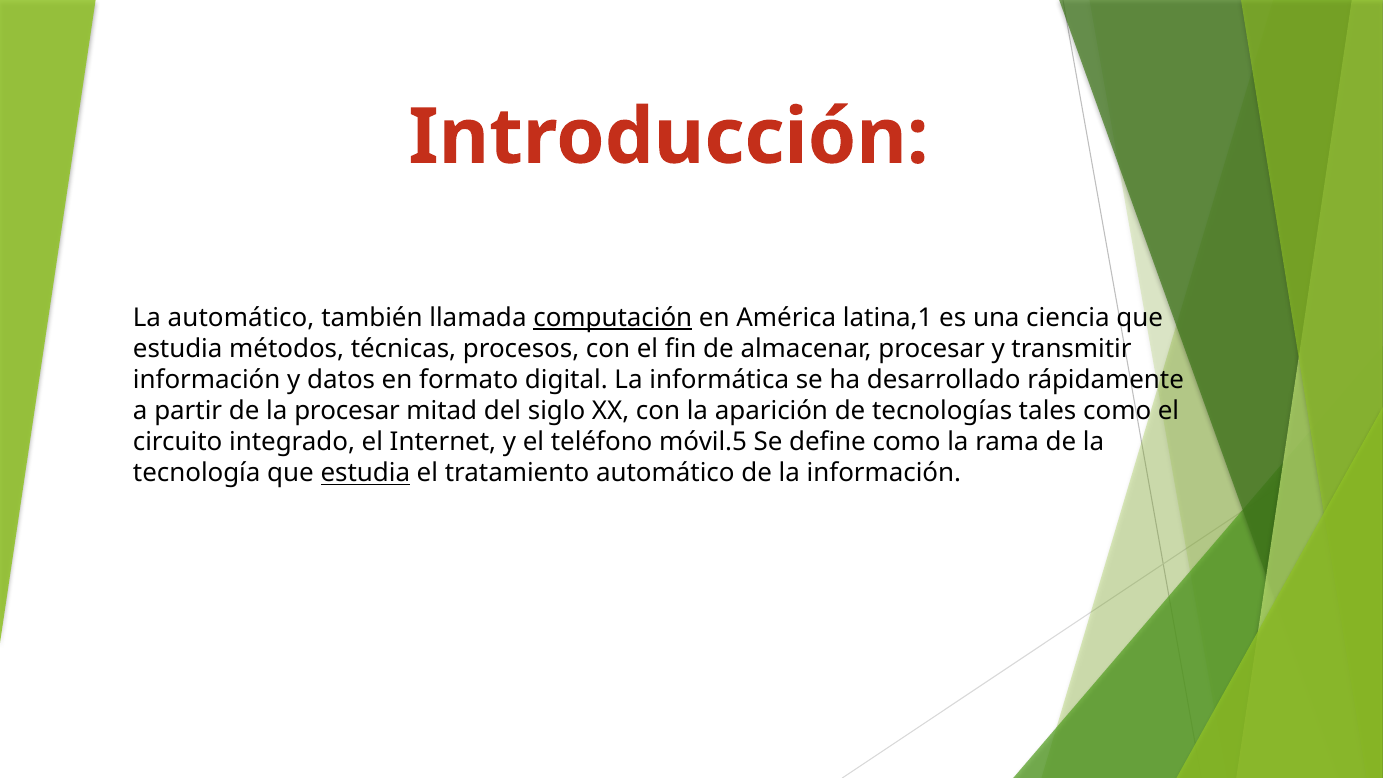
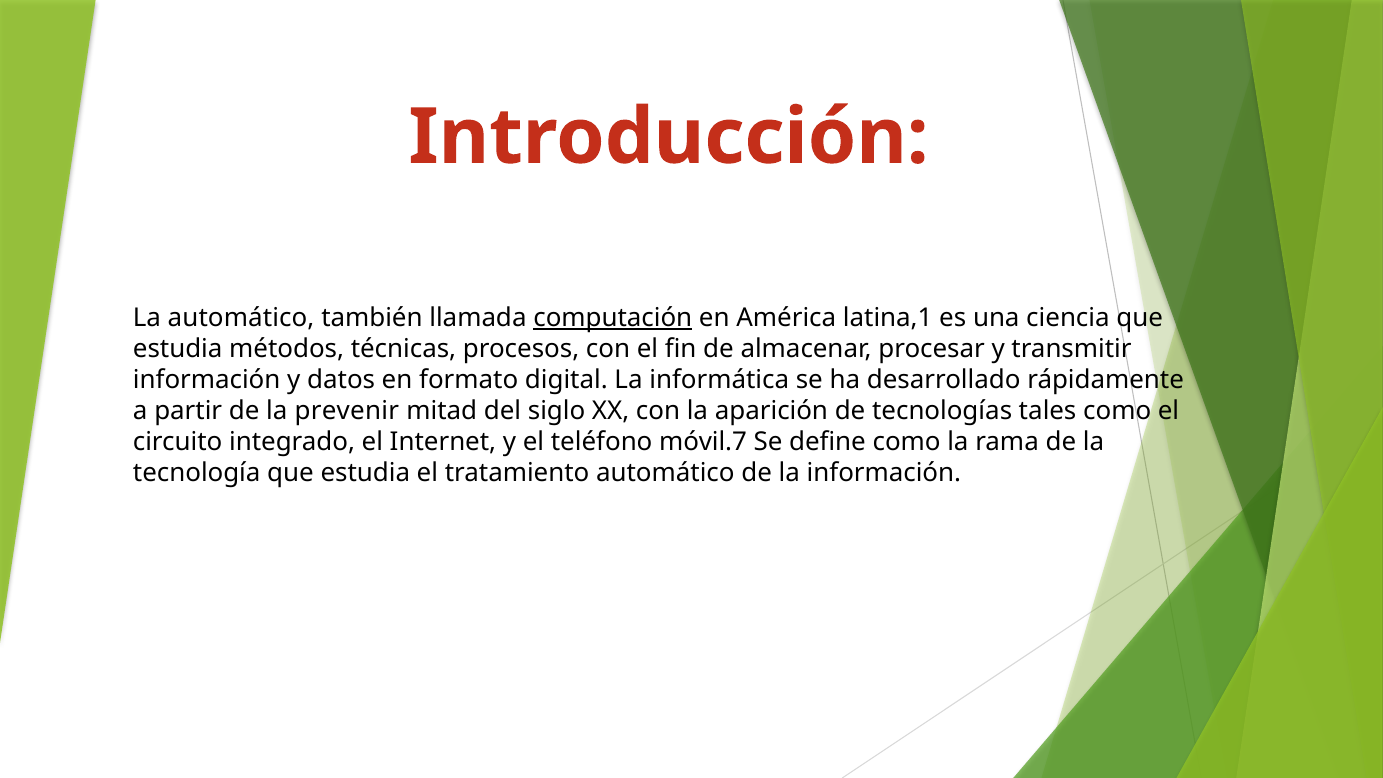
la procesar: procesar -> prevenir
móvil.5: móvil.5 -> móvil.7
estudia at (365, 473) underline: present -> none
